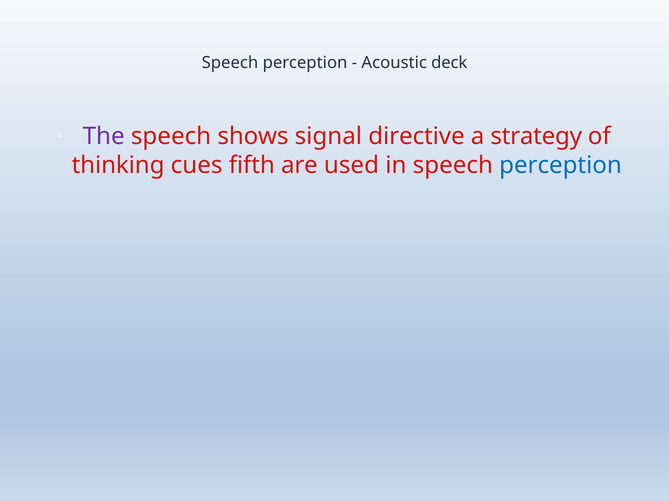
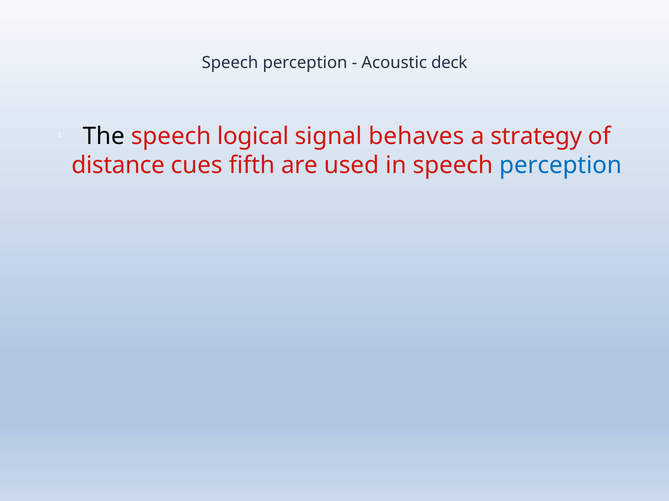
The colour: purple -> black
shows: shows -> logical
directive: directive -> behaves
thinking: thinking -> distance
